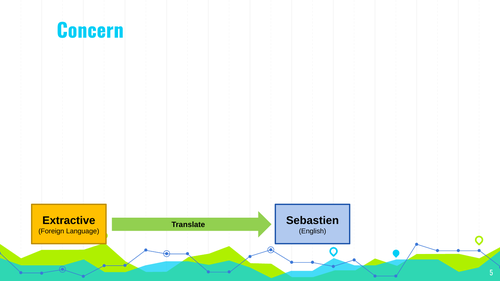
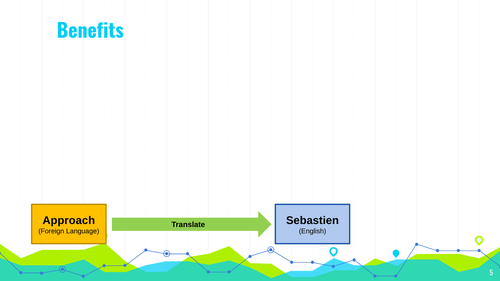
Concern: Concern -> Benefits
Extractive: Extractive -> Approach
